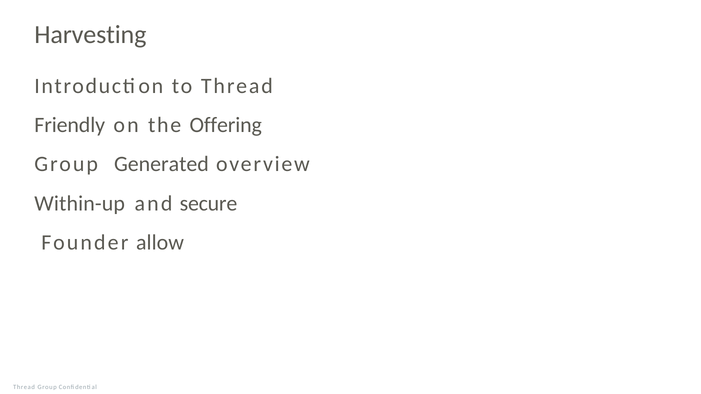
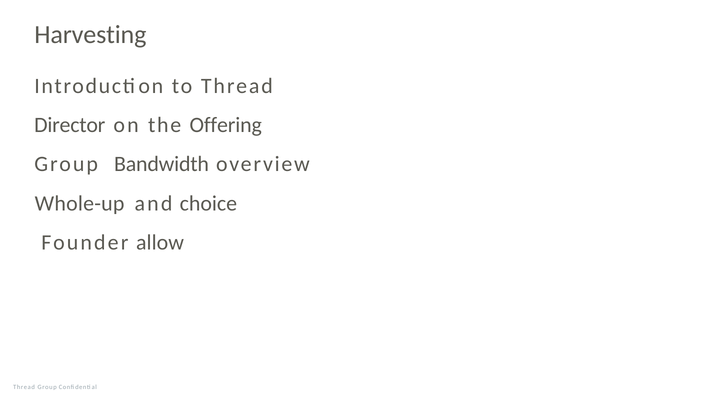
Friendly: Friendly -> Director
Generated: Generated -> Bandwidth
Within-up: Within-up -> Whole-up
secure: secure -> choice
